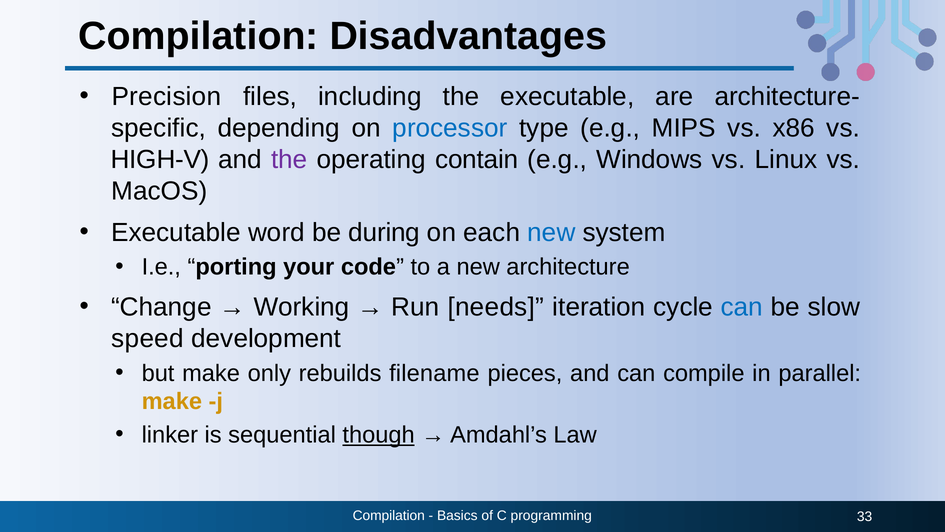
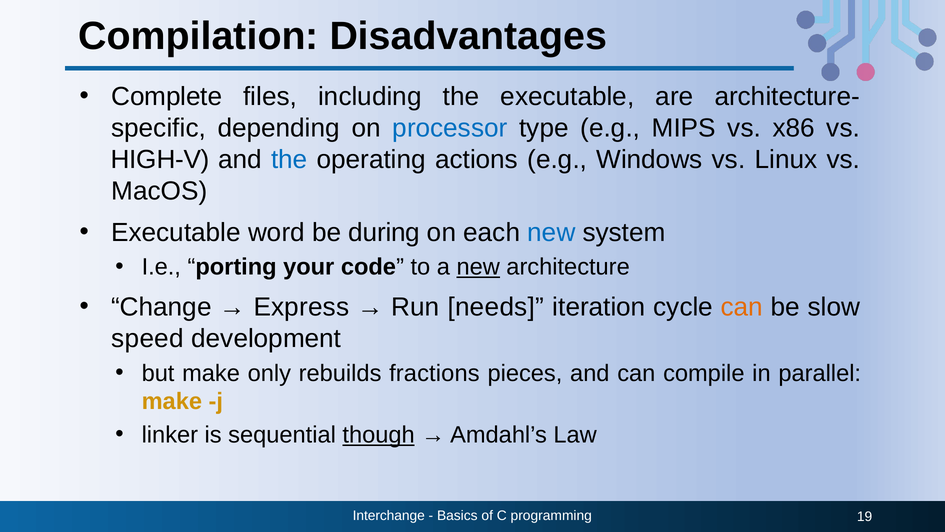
Precision: Precision -> Complete
the at (289, 159) colour: purple -> blue
contain: contain -> actions
new at (478, 267) underline: none -> present
Working: Working -> Express
can at (742, 307) colour: blue -> orange
filename: filename -> fractions
Compilation at (389, 516): Compilation -> Interchange
33: 33 -> 19
